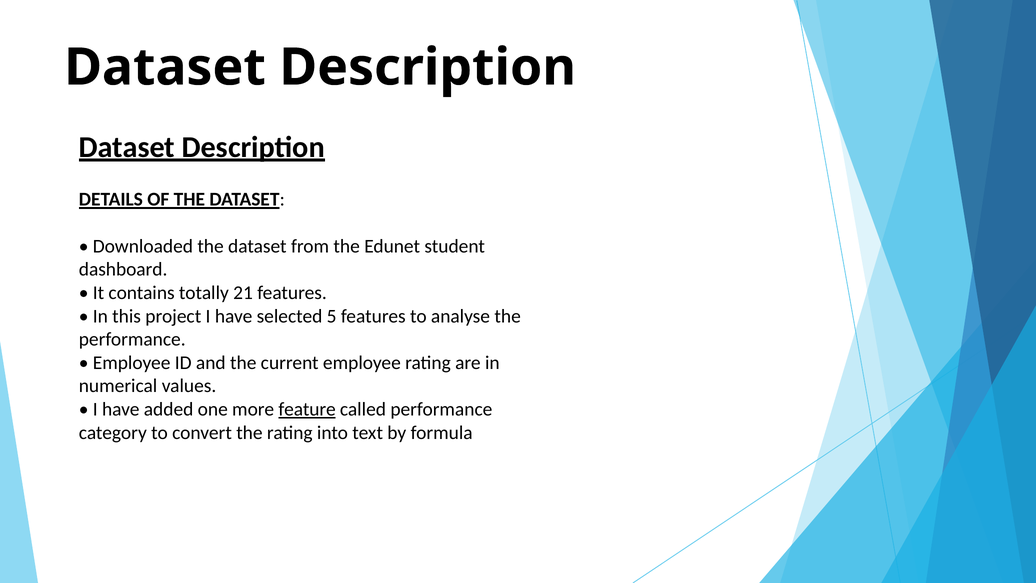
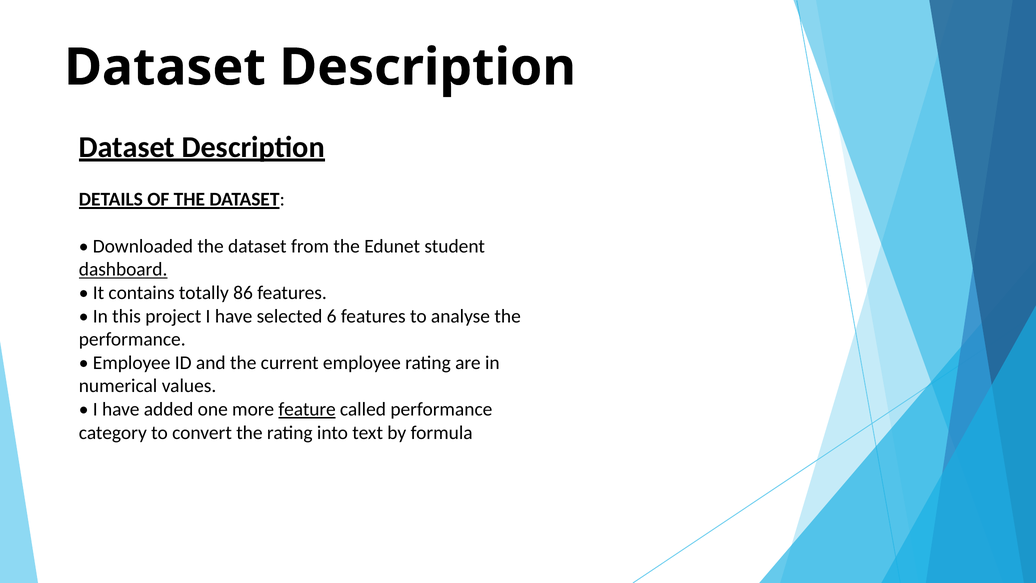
dashboard underline: none -> present
21: 21 -> 86
5: 5 -> 6
